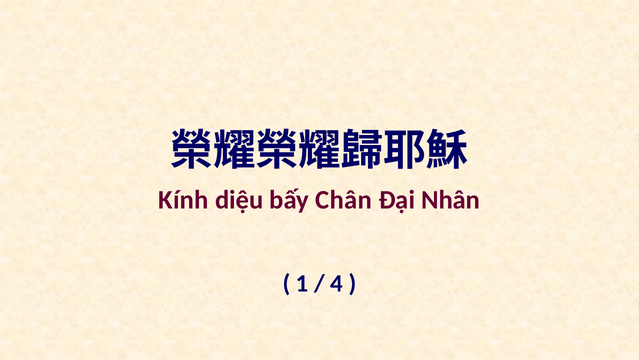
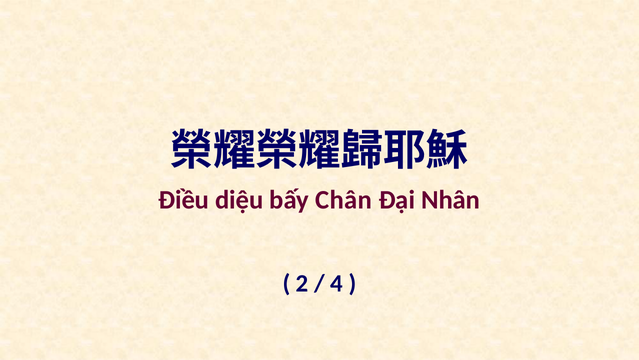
Kính: Kính -> Điều
1: 1 -> 2
